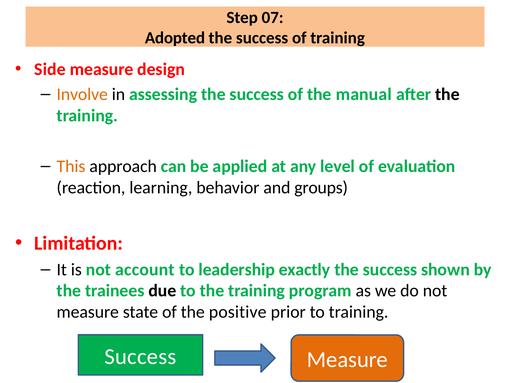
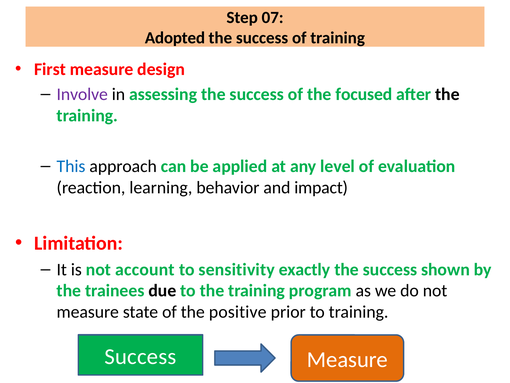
Side: Side -> First
Involve colour: orange -> purple
manual: manual -> focused
This colour: orange -> blue
groups: groups -> impact
leadership: leadership -> sensitivity
